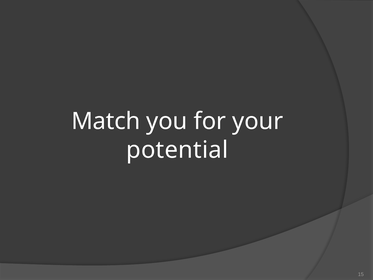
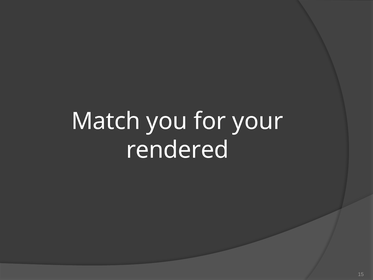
potential: potential -> rendered
